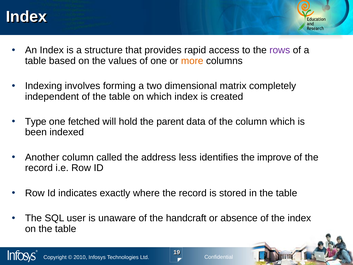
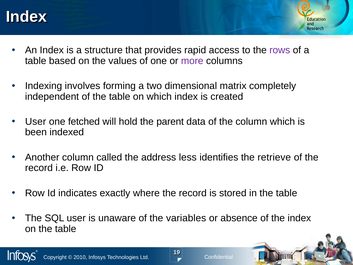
more colour: orange -> purple
Type at (36, 122): Type -> User
improve: improve -> retrieve
handcraft: handcraft -> variables
